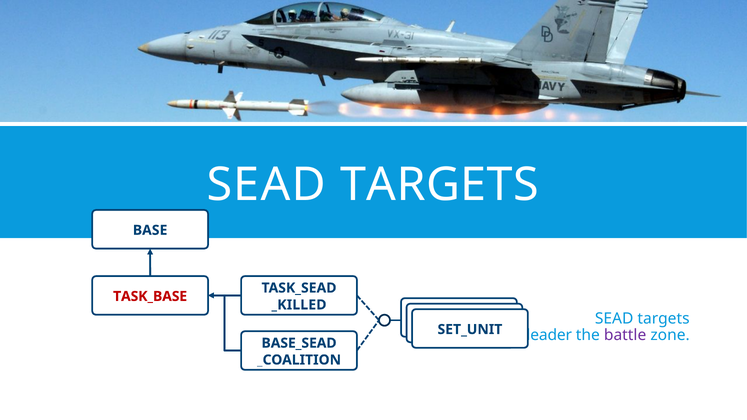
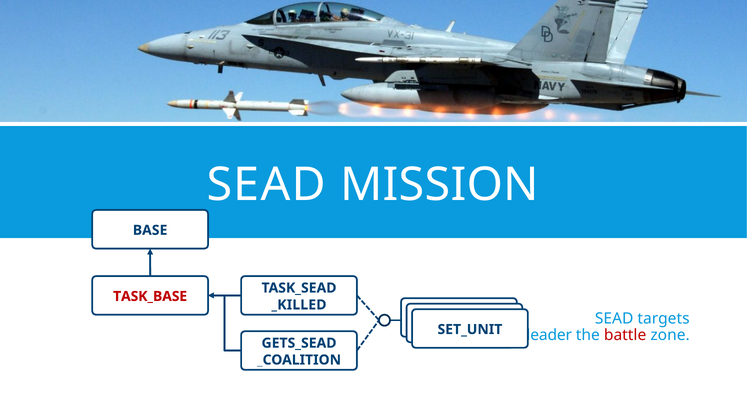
TARGETS at (439, 185): TARGETS -> MISSION
battle colour: purple -> red
BASE_SEAD: BASE_SEAD -> GETS_SEAD
